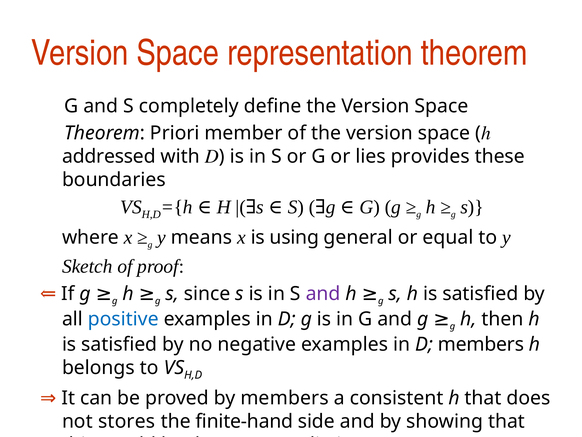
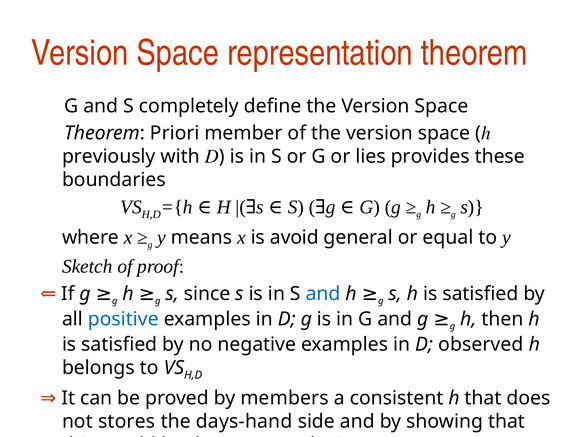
addressed: addressed -> previously
using: using -> avoid
and at (323, 293) colour: purple -> blue
D members: members -> observed
finite-hand: finite-hand -> days-hand
